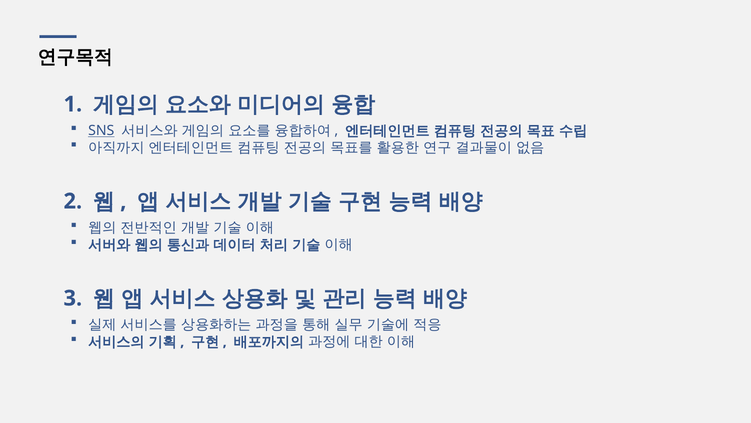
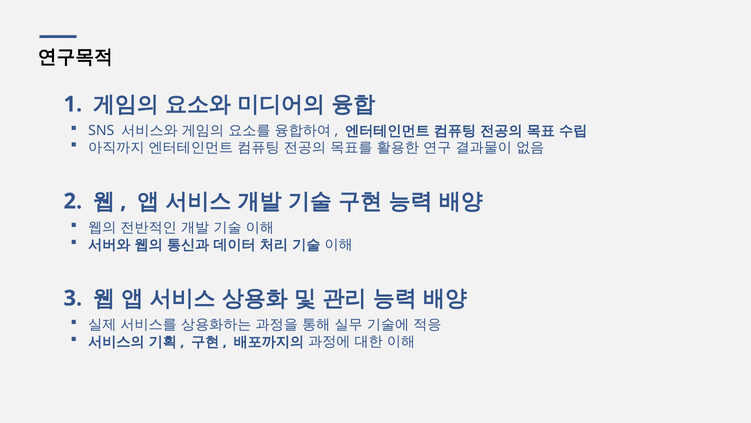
SNS underline: present -> none
